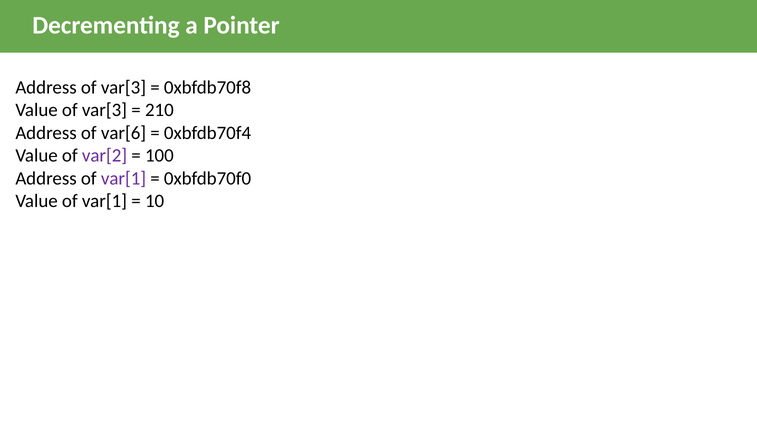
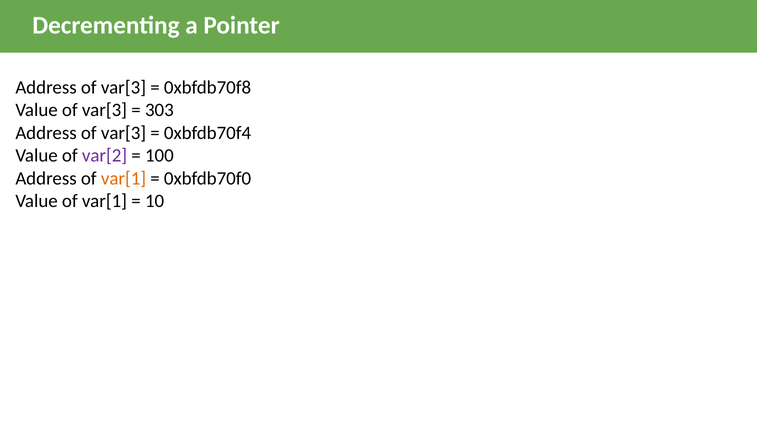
210: 210 -> 303
var[6 at (124, 133): var[6 -> var[3
var[1 at (124, 178) colour: purple -> orange
